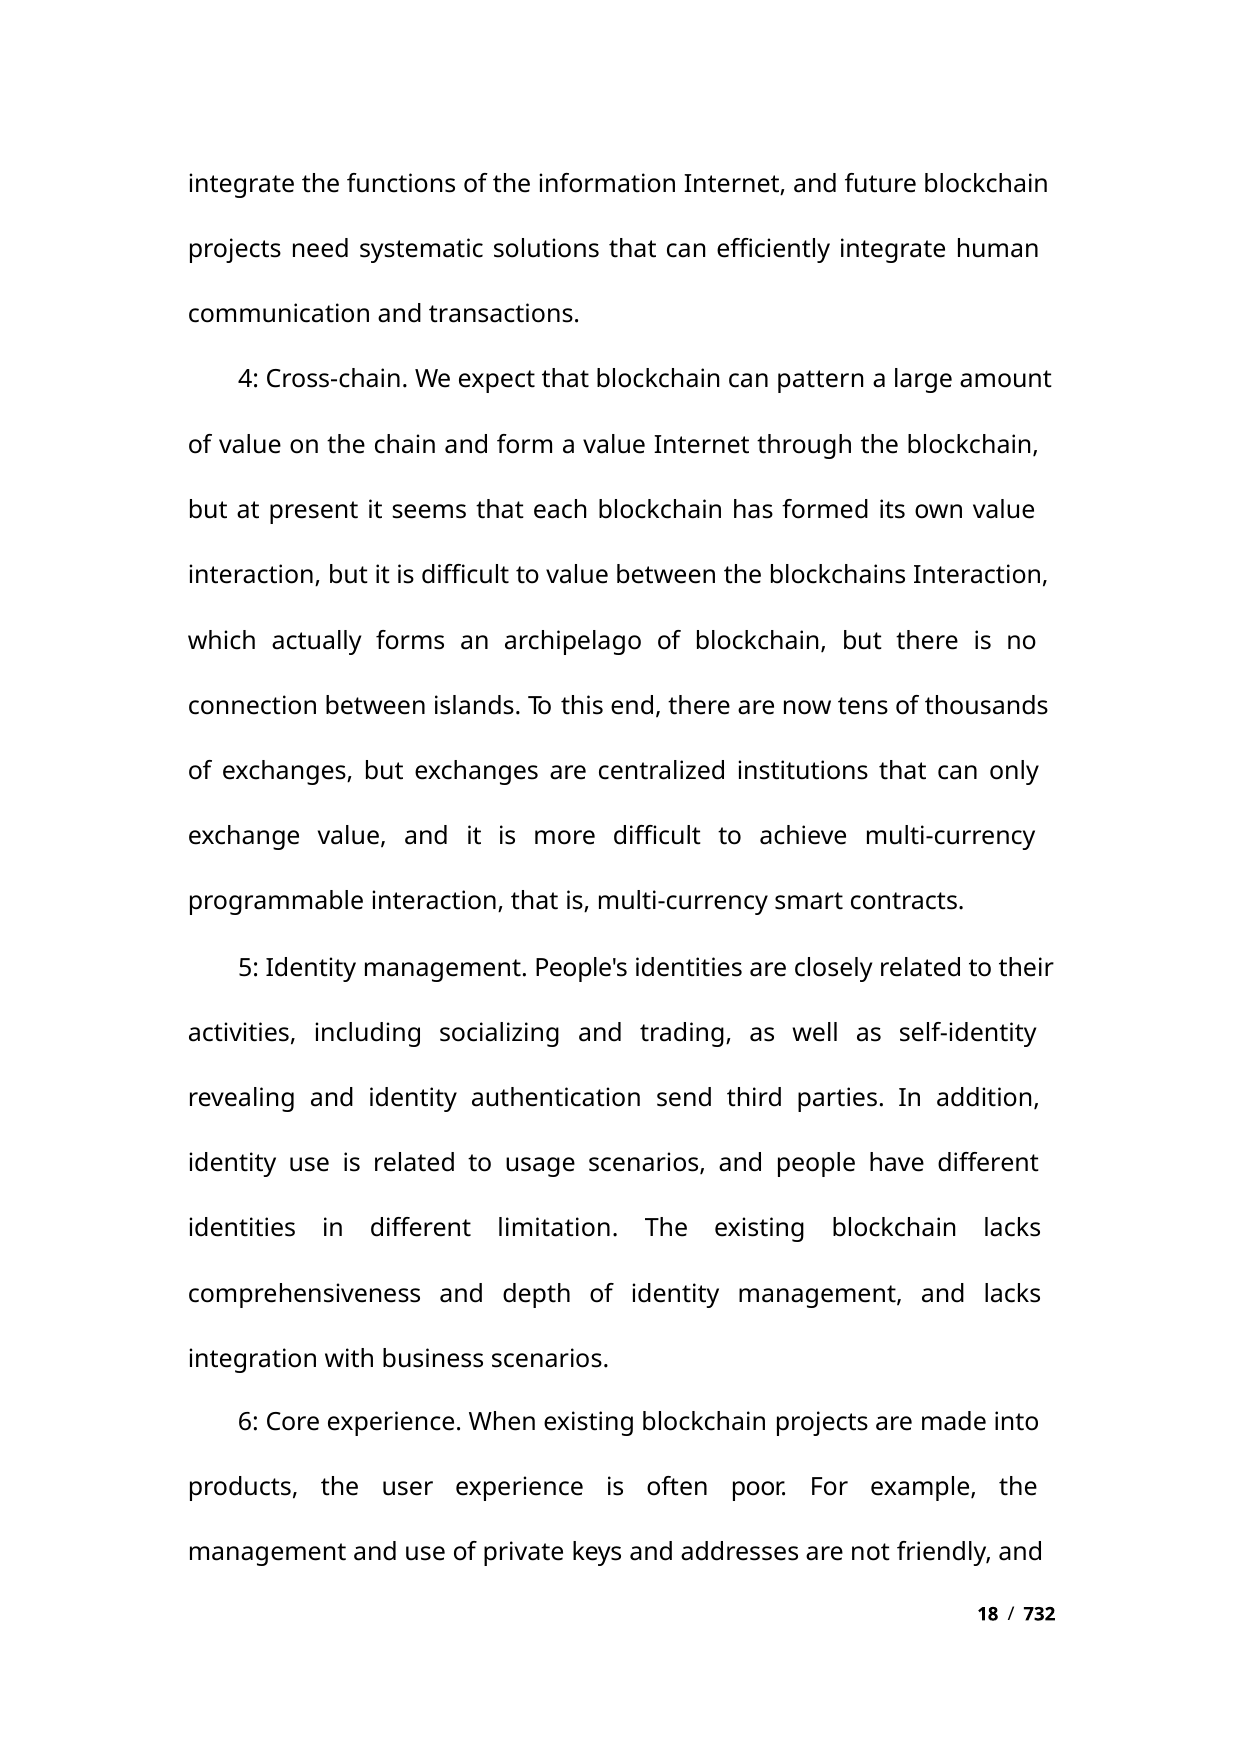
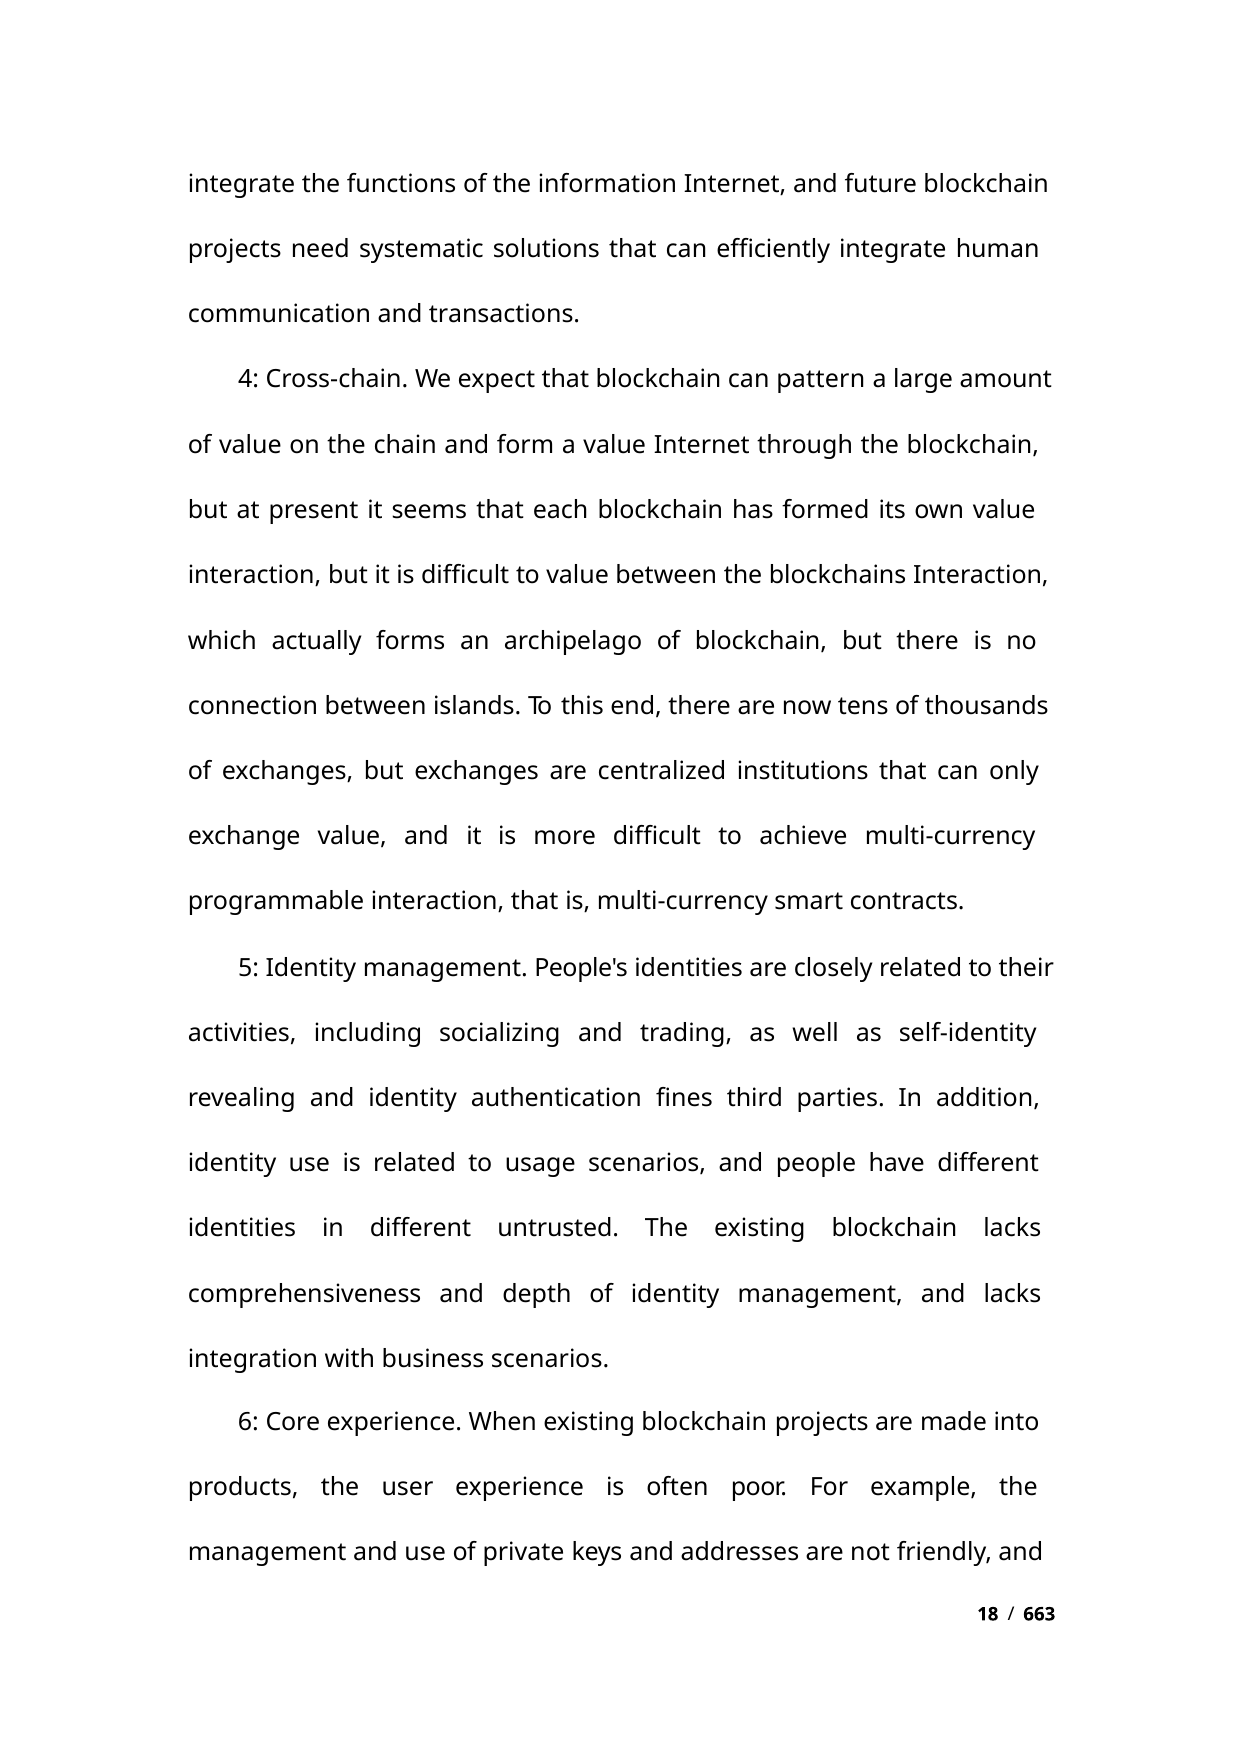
send: send -> fines
limitation: limitation -> untrusted
732: 732 -> 663
